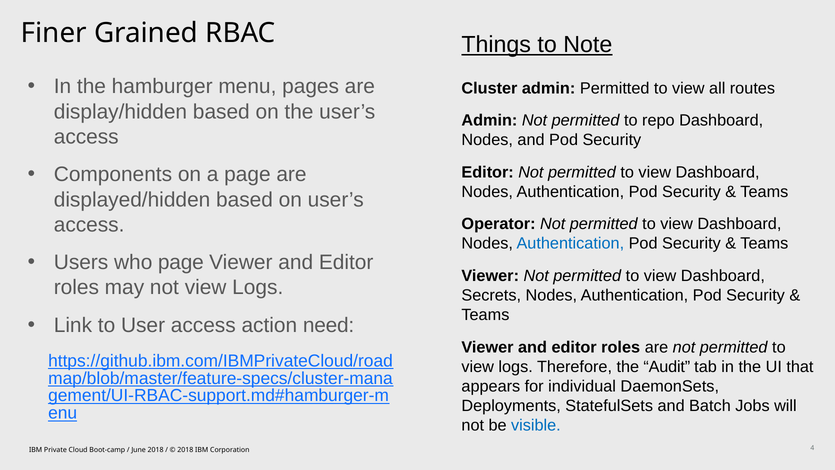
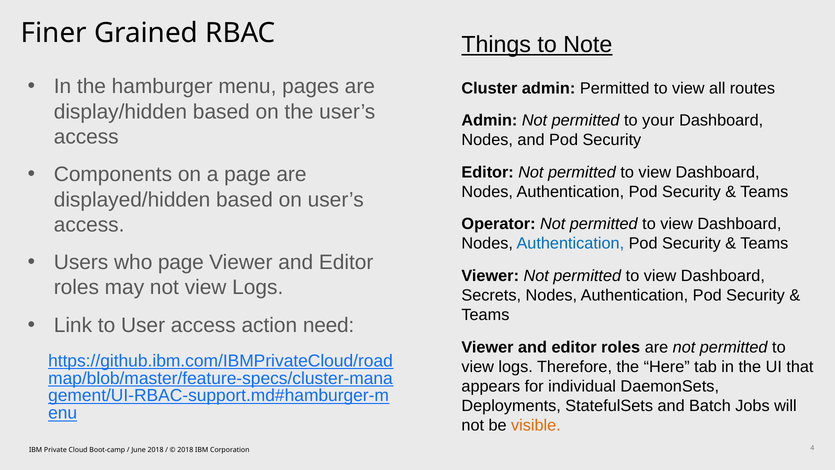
repo: repo -> your
Audit: Audit -> Here
visible colour: blue -> orange
